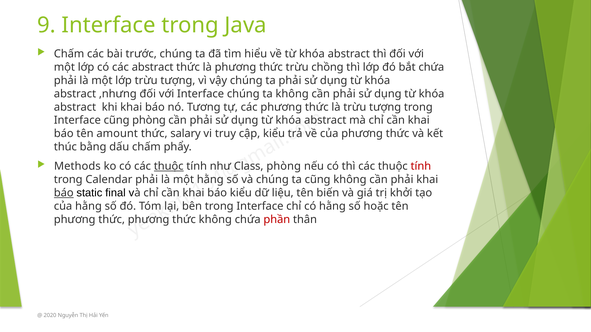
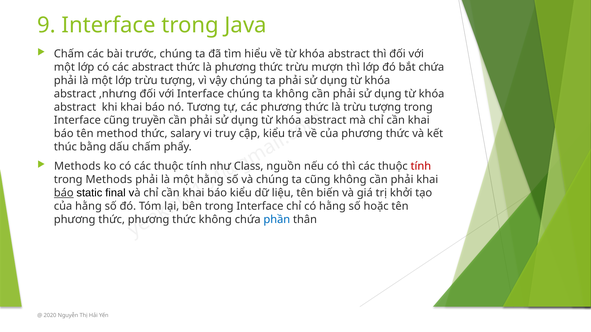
chồng: chồng -> mượn
cũng phòng: phòng -> truyền
amount: amount -> method
thuộc at (169, 167) underline: present -> none
phòng at (284, 167): phòng -> nguồn
trong Calendar: Calendar -> Methods
phần colour: red -> blue
